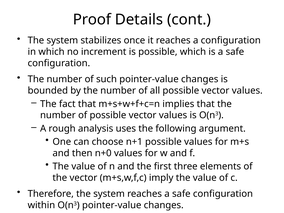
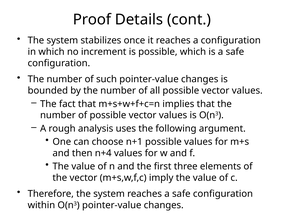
n+0: n+0 -> n+4
